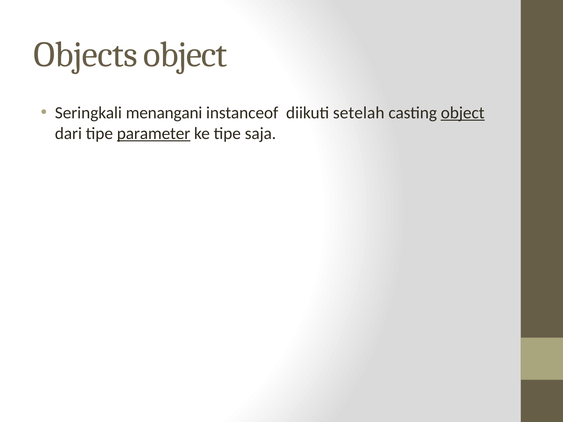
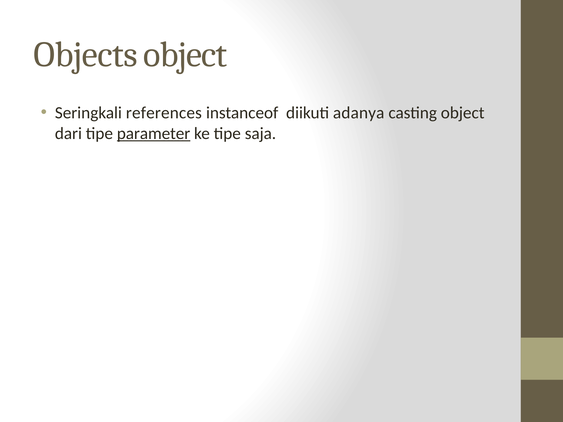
menangani: menangani -> references
setelah: setelah -> adanya
object at (463, 113) underline: present -> none
